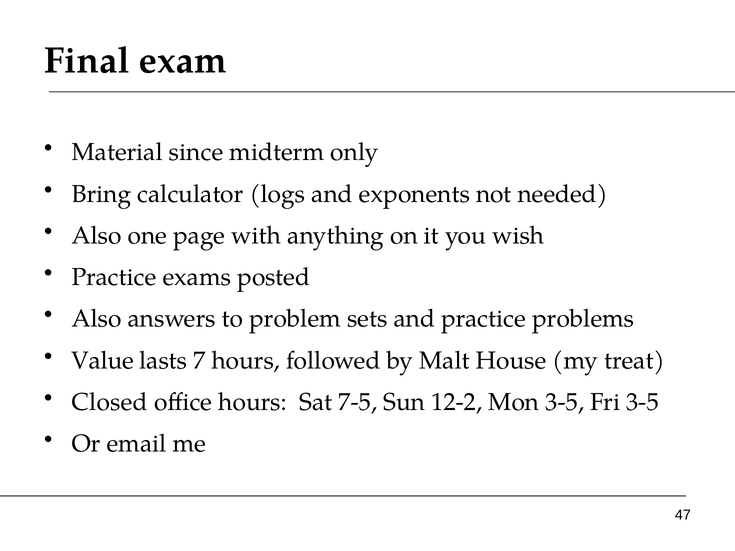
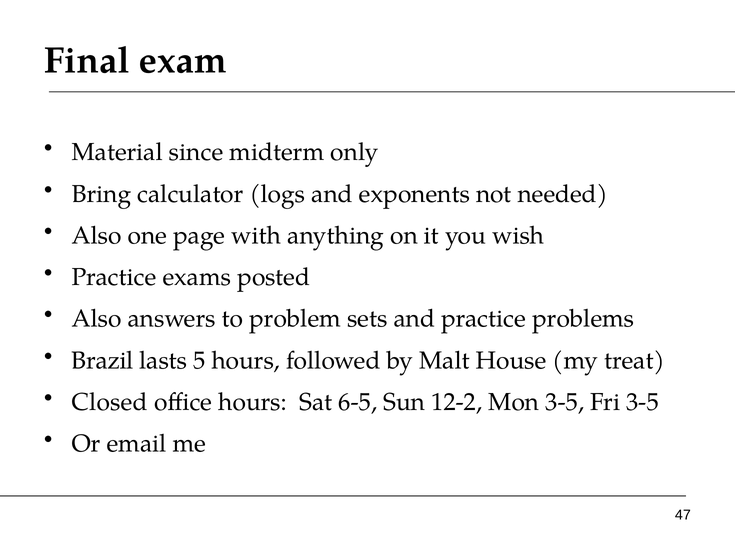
Value: Value -> Brazil
7: 7 -> 5
7-5: 7-5 -> 6-5
